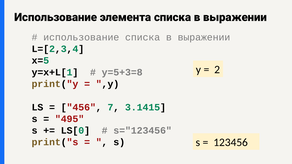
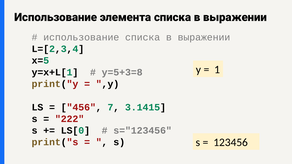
2: 2 -> 1
495: 495 -> 222
